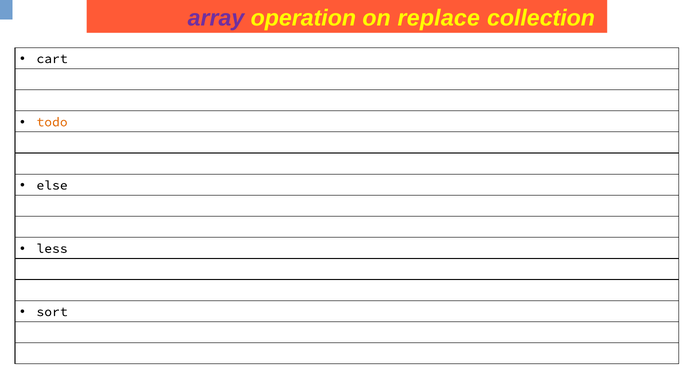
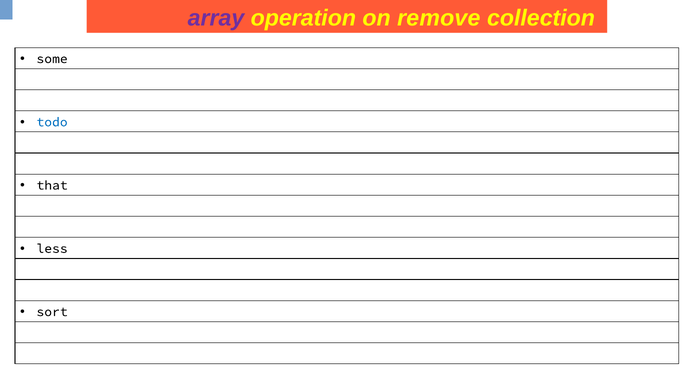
replace: replace -> remove
cart: cart -> some
todo colour: orange -> blue
else: else -> that
